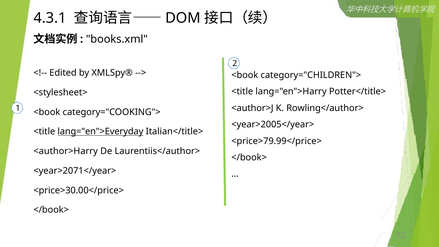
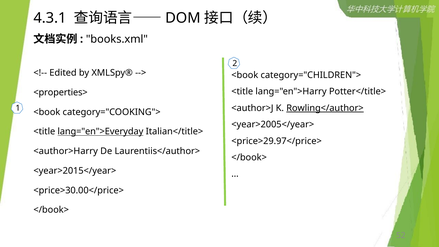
<stylesheet>: <stylesheet> -> <properties>
Rowling</author> underline: none -> present
<price>79.99</price>: <price>79.99</price> -> <price>29.97</price>
<year>2071</year>: <year>2071</year> -> <year>2015</year>
